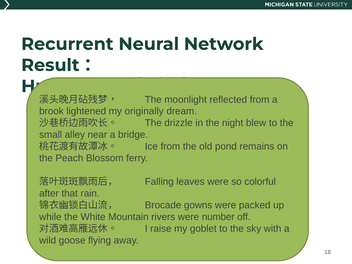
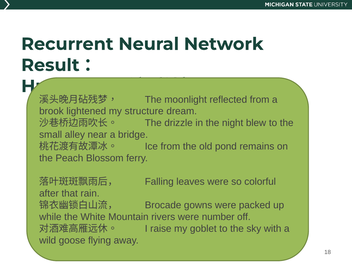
originally: originally -> structure
